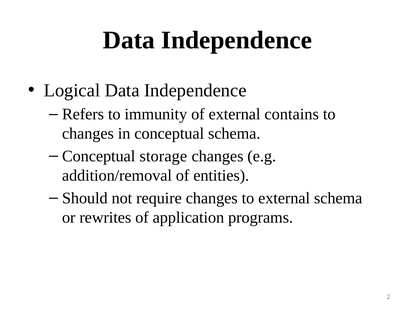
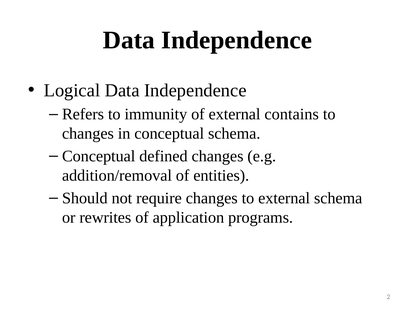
storage: storage -> defined
